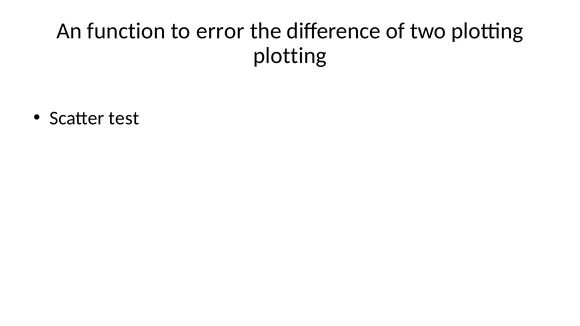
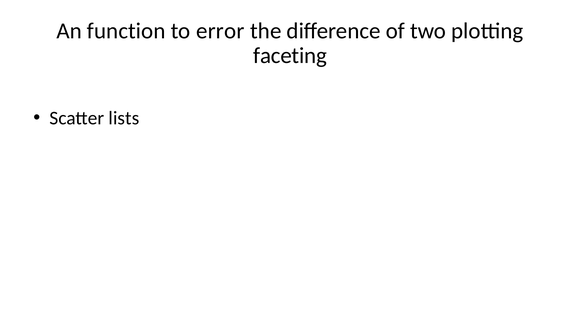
plotting at (290, 56): plotting -> faceting
test: test -> lists
